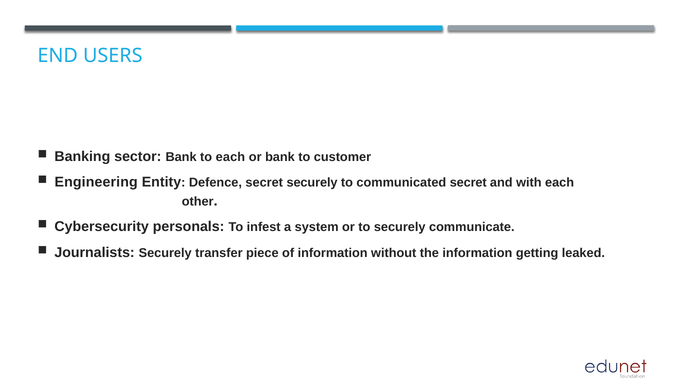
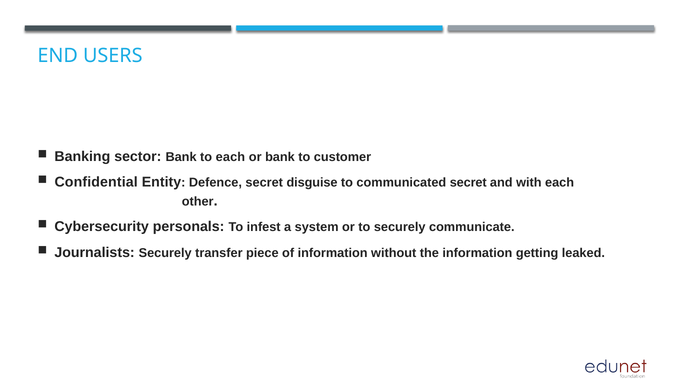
Engineering: Engineering -> Confidential
secret securely: securely -> disguise
